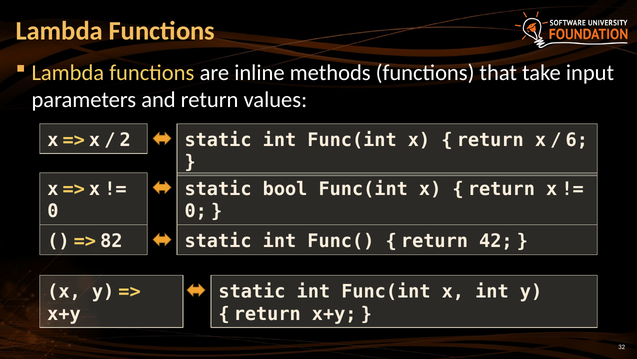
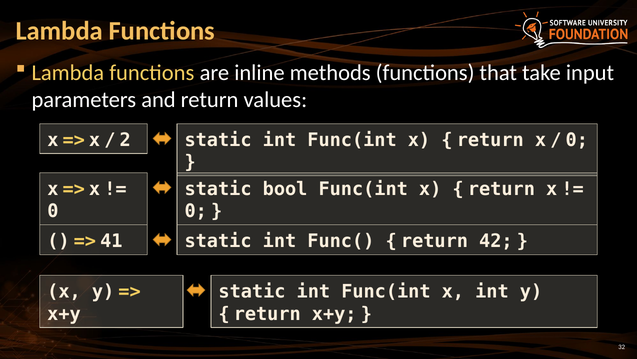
6 at (577, 140): 6 -> 0
82: 82 -> 41
